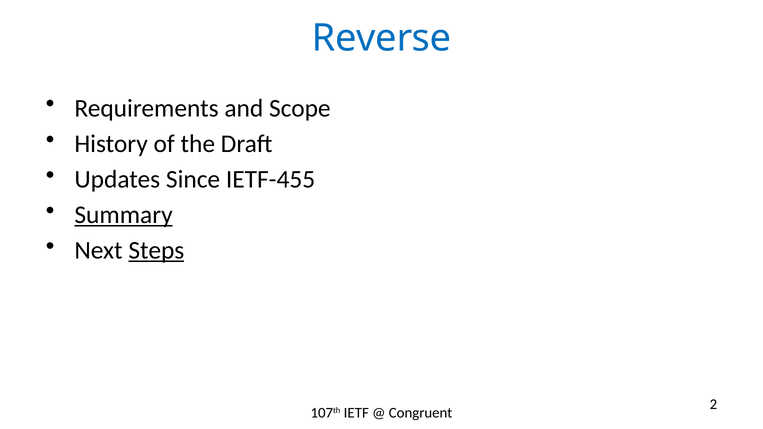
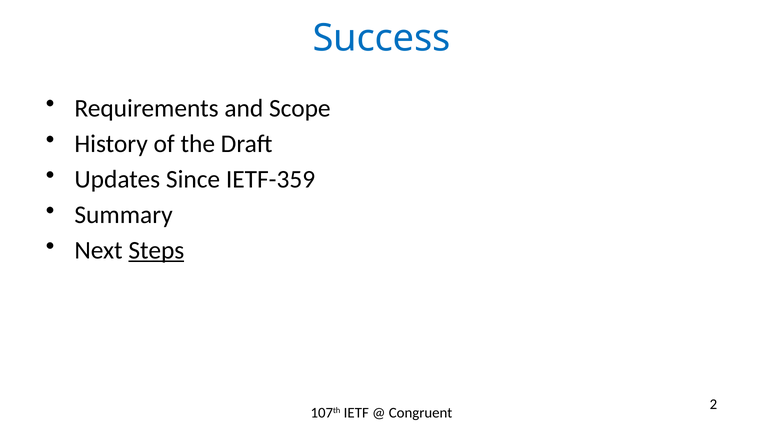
Reverse: Reverse -> Success
IETF-455: IETF-455 -> IETF-359
Summary underline: present -> none
